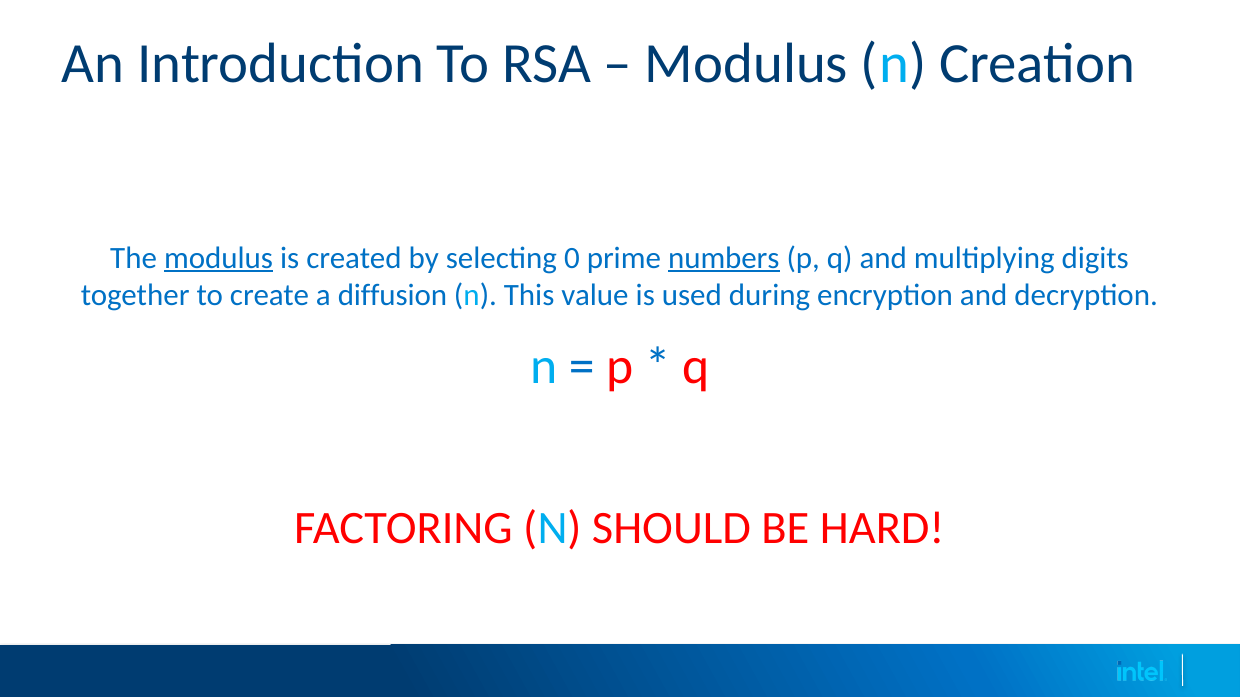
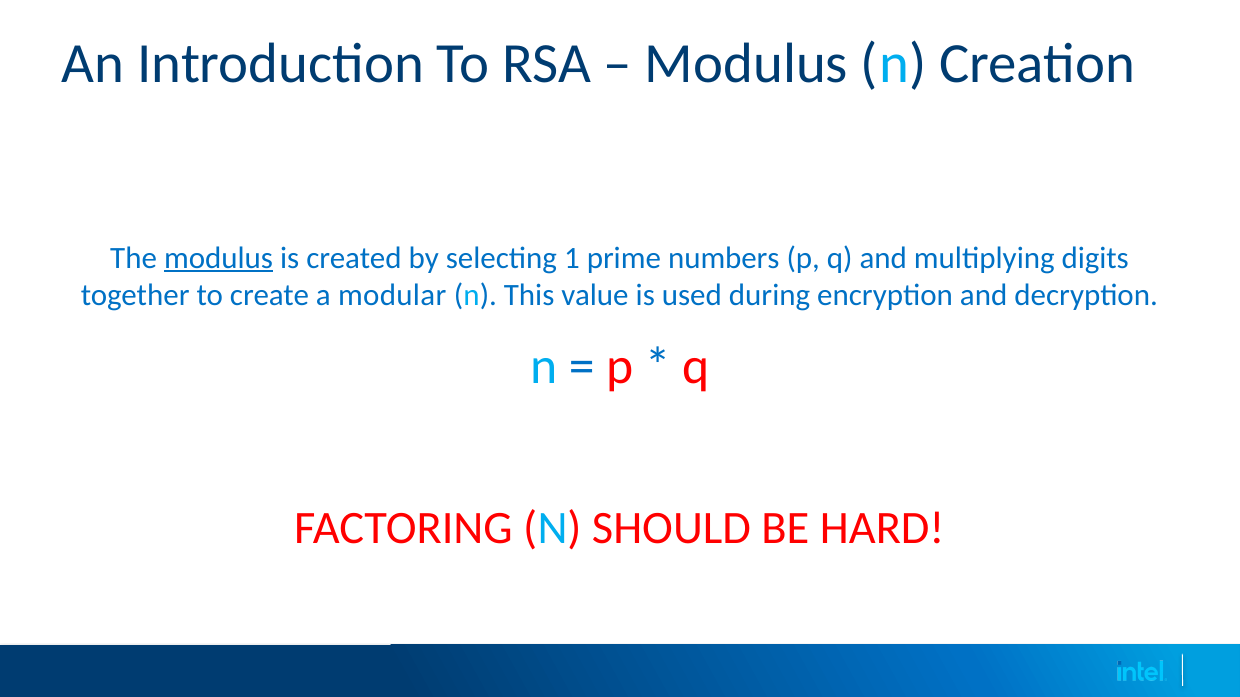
0: 0 -> 1
numbers underline: present -> none
diffusion: diffusion -> modular
